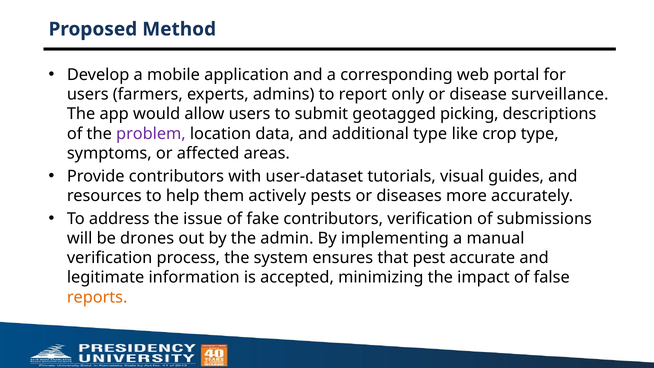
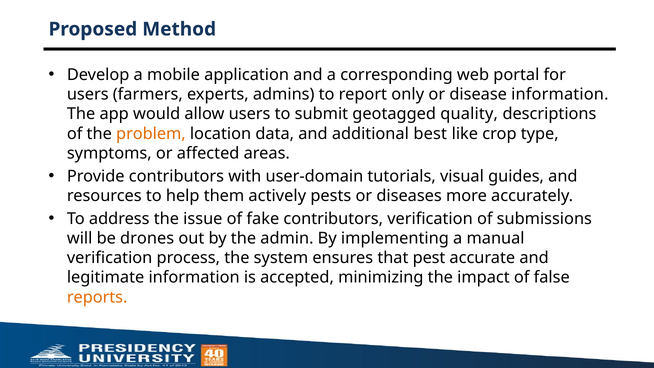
disease surveillance: surveillance -> information
picking: picking -> quality
problem colour: purple -> orange
additional type: type -> best
user-dataset: user-dataset -> user-domain
